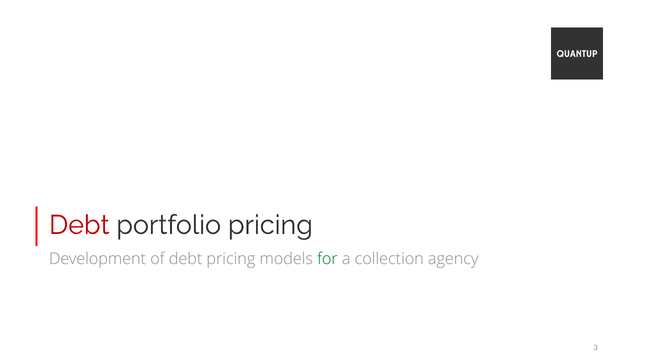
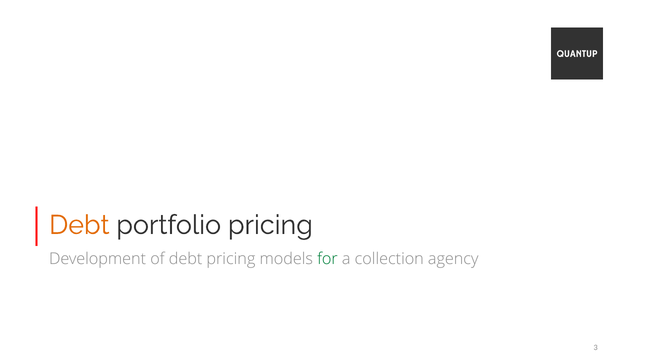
Debt at (79, 225) colour: red -> orange
